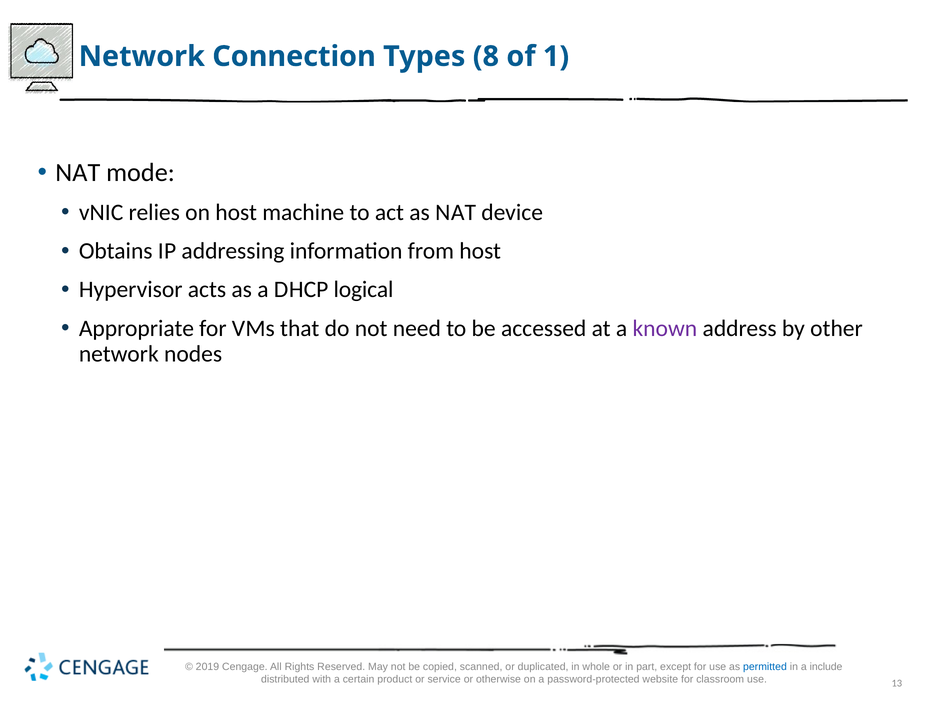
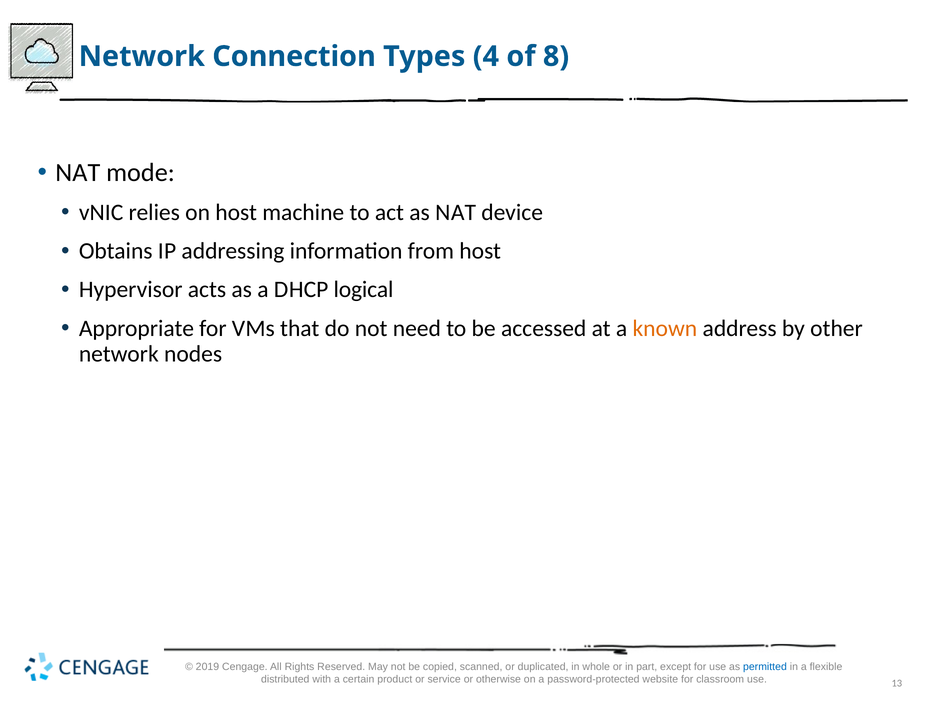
8: 8 -> 4
1: 1 -> 8
known colour: purple -> orange
include: include -> flexible
